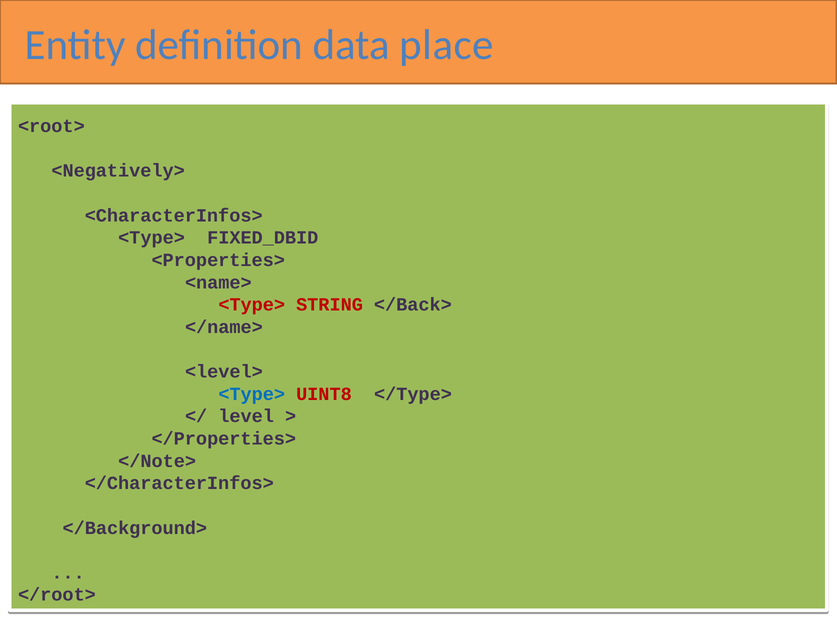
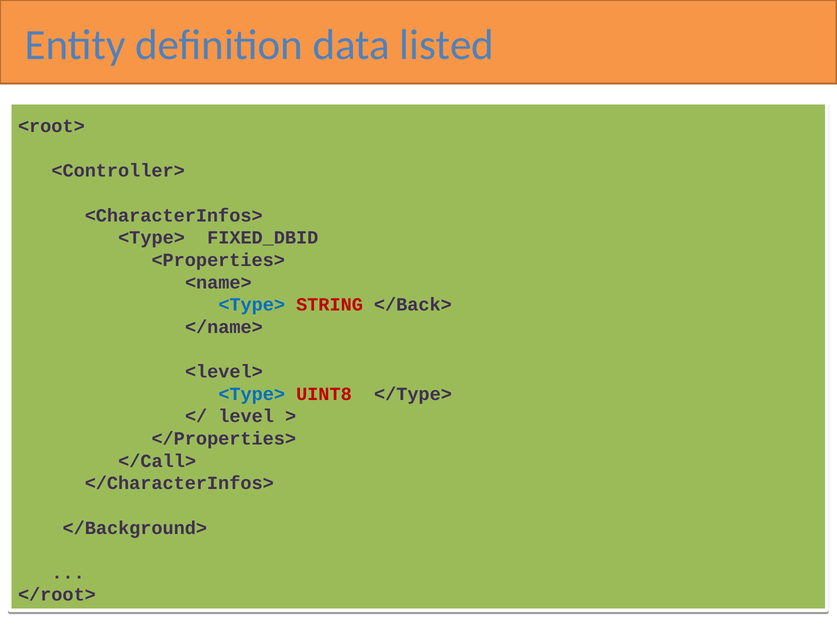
place: place -> listed
<Negatively>: <Negatively> -> <Controller>
<Type> at (252, 305) colour: red -> blue
</Note>: </Note> -> </Call>
